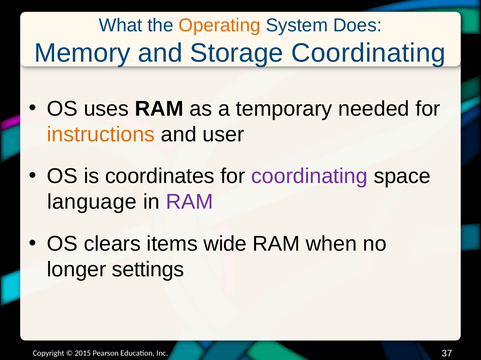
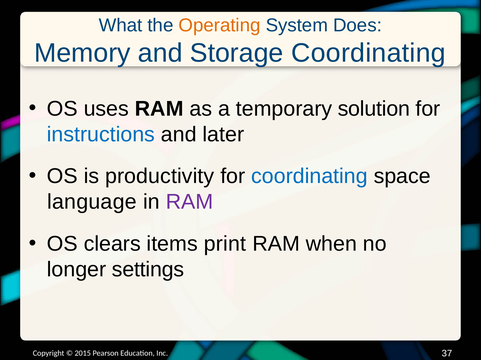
needed: needed -> solution
instructions colour: orange -> blue
user: user -> later
coordinates: coordinates -> productivity
coordinating at (310, 177) colour: purple -> blue
wide: wide -> print
